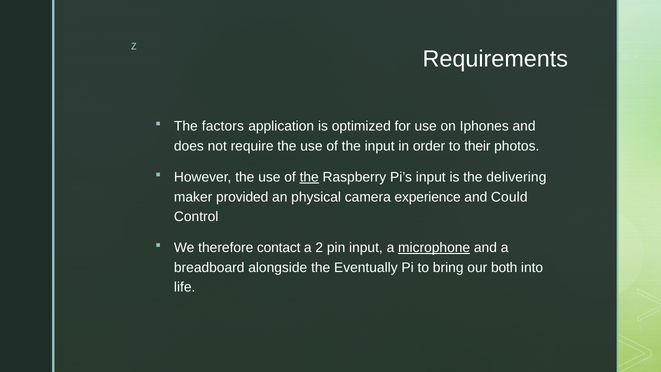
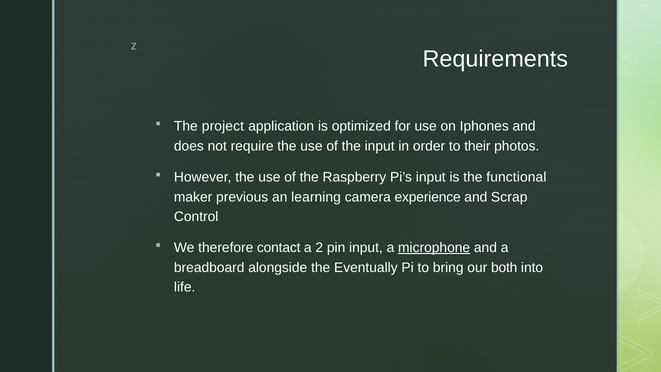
factors: factors -> project
the at (309, 177) underline: present -> none
delivering: delivering -> functional
provided: provided -> previous
physical: physical -> learning
Could: Could -> Scrap
